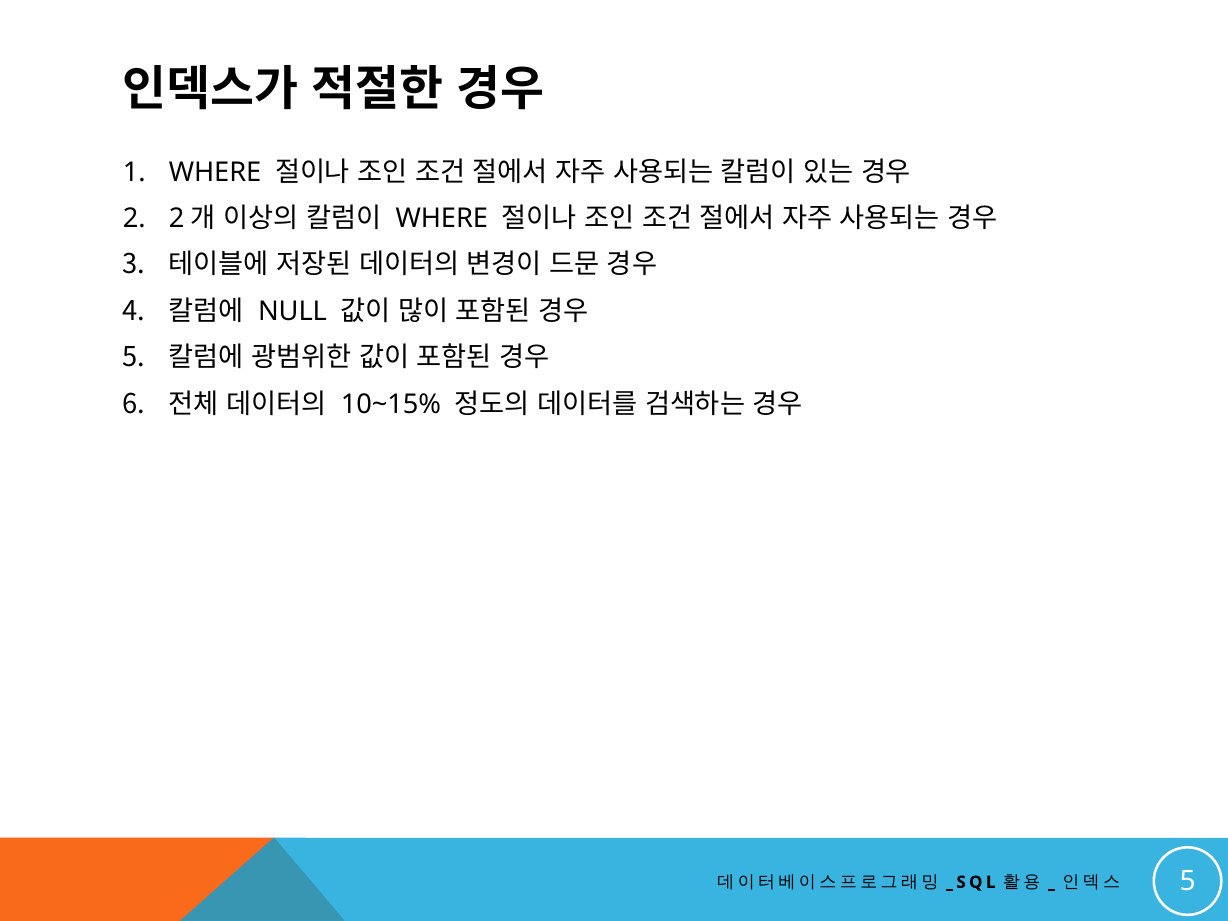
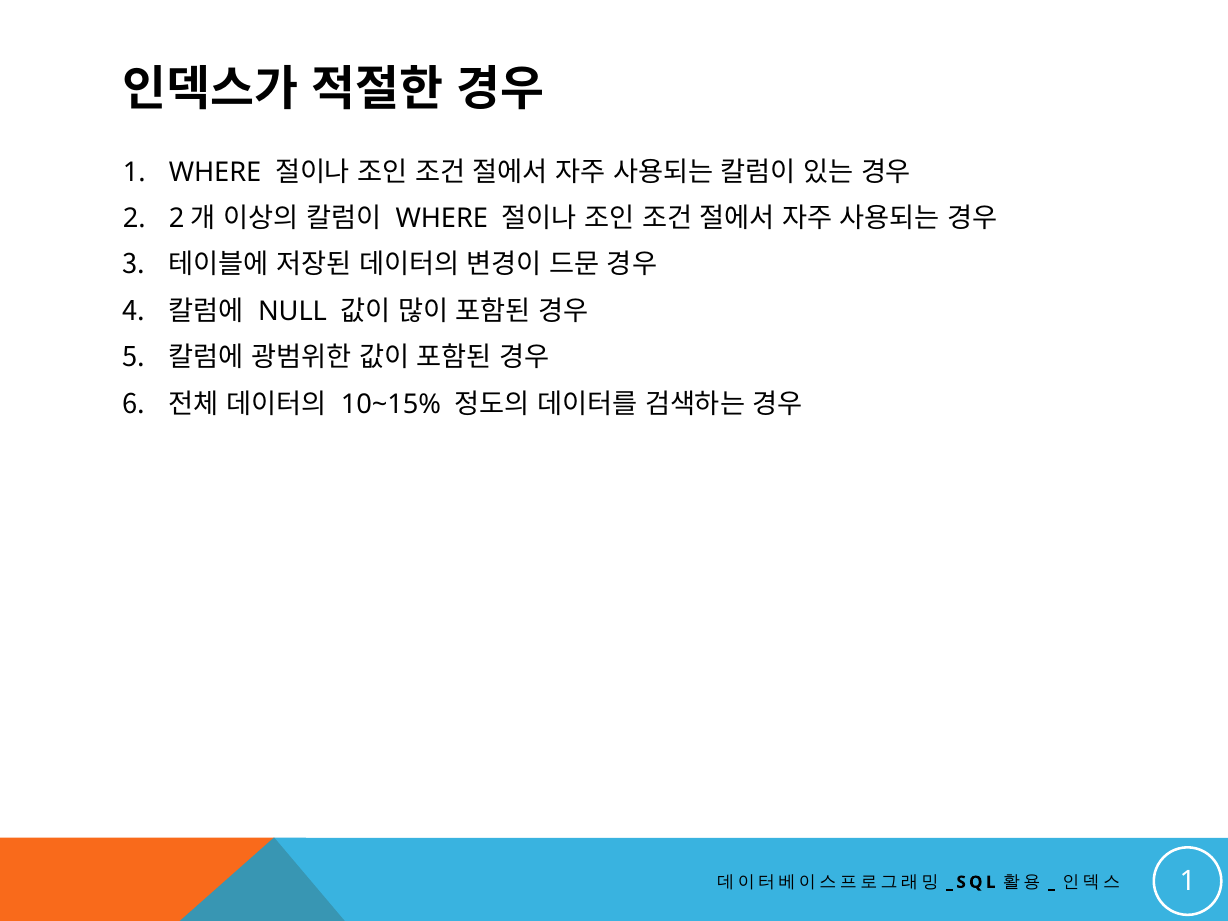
5 at (1188, 881): 5 -> 1
